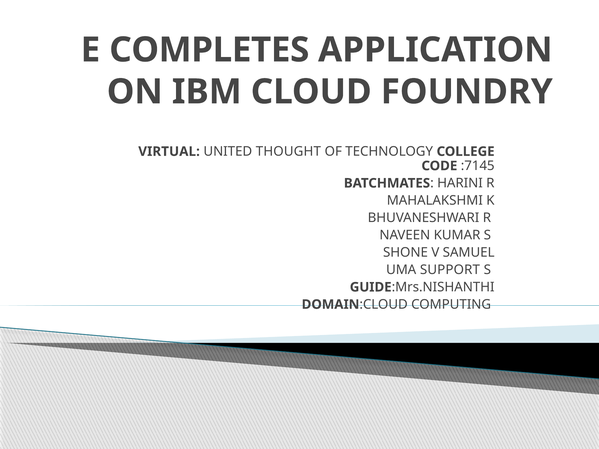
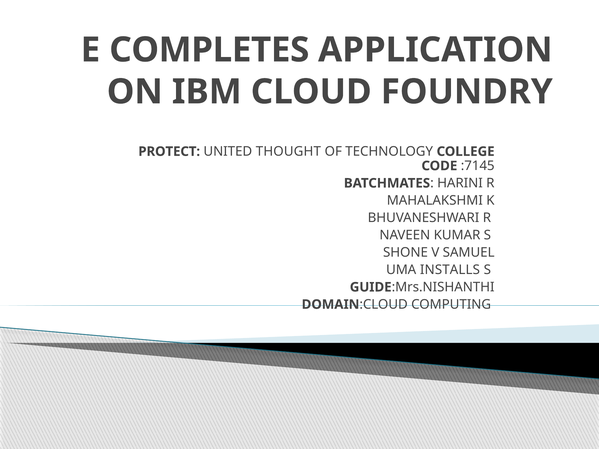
VIRTUAL: VIRTUAL -> PROTECT
SUPPORT: SUPPORT -> INSTALLS
